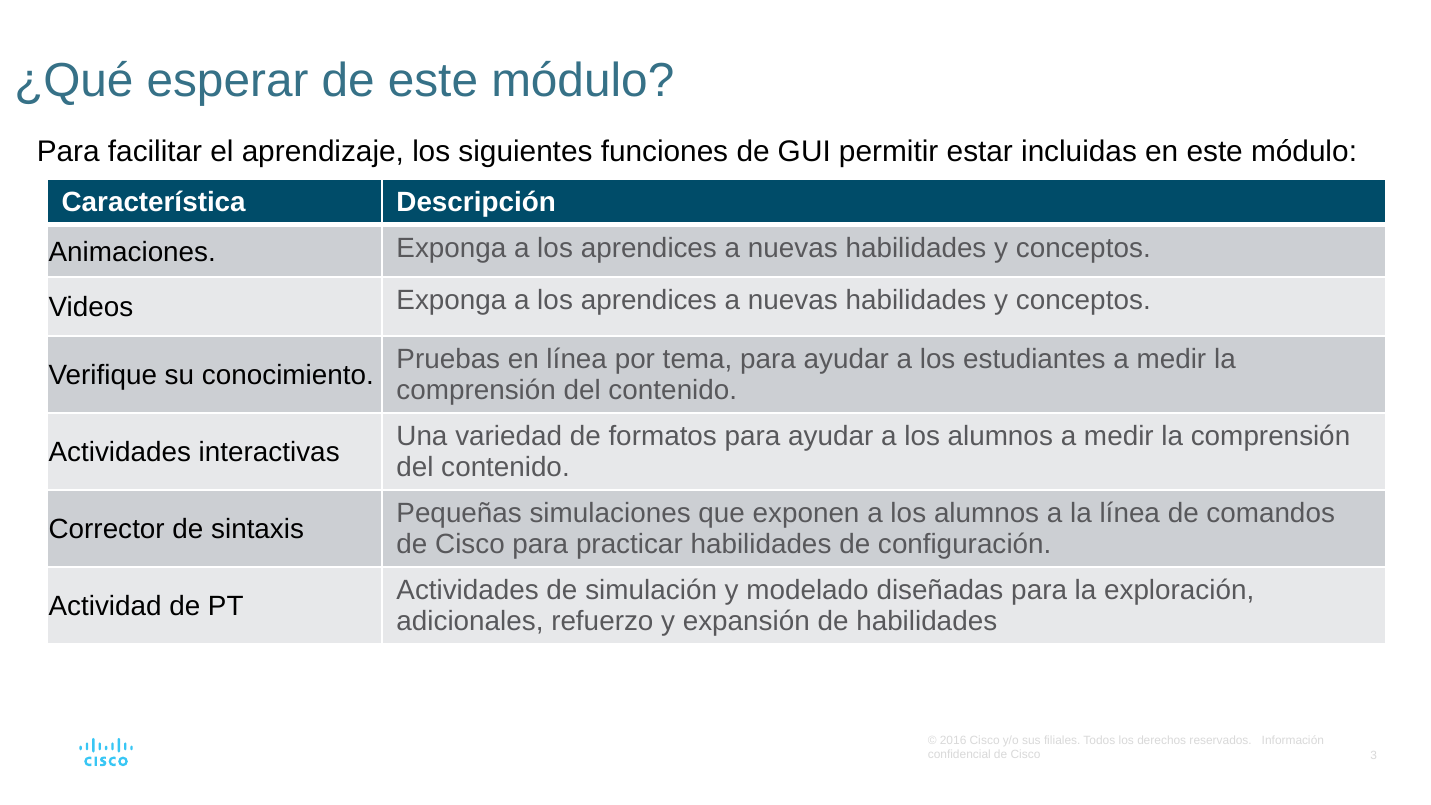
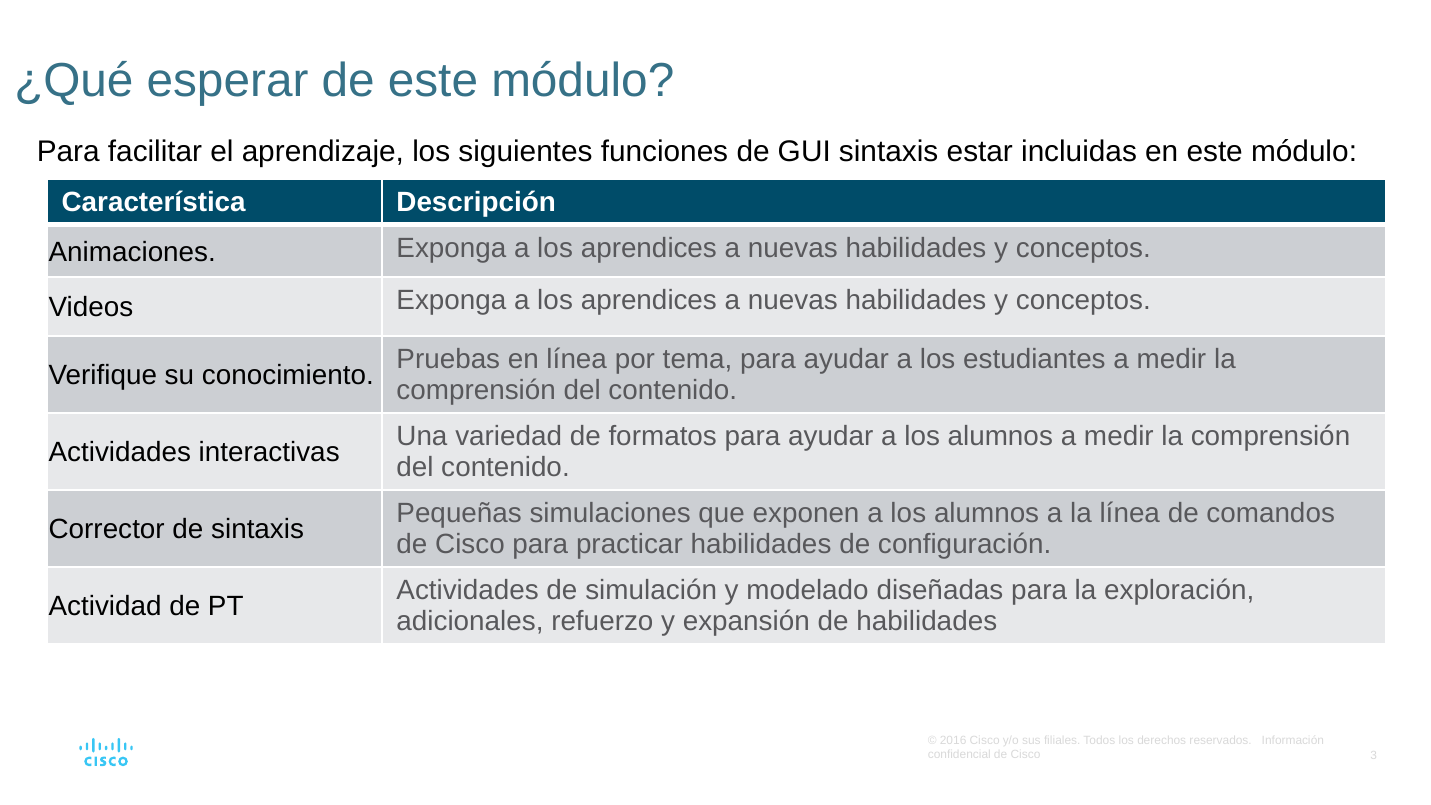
GUI permitir: permitir -> sintaxis
